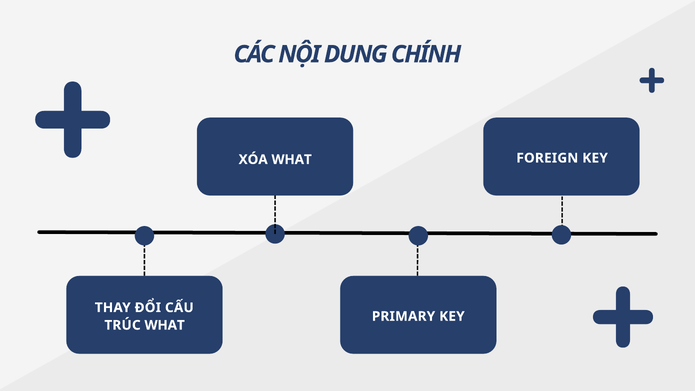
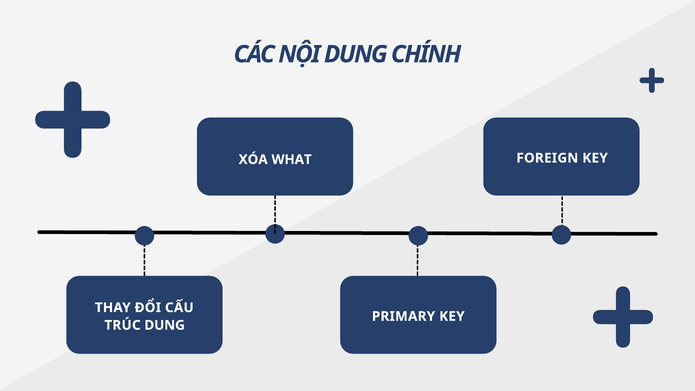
TRÚC WHAT: WHAT -> DUNG
